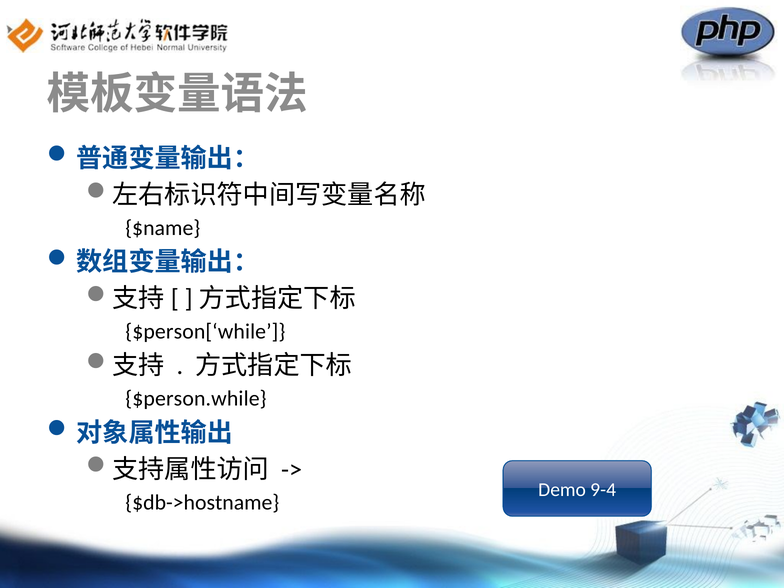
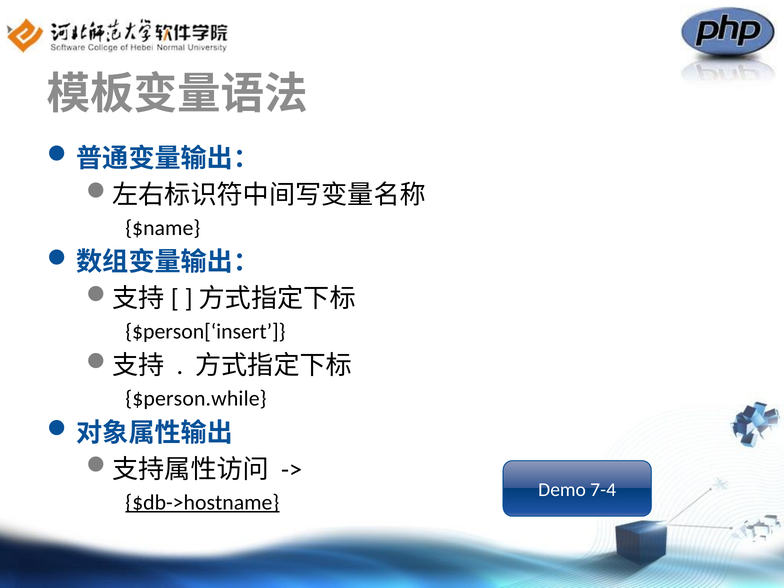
$person[‘while: $person[‘while -> $person[‘insert
9-4: 9-4 -> 7-4
$db->hostname underline: none -> present
